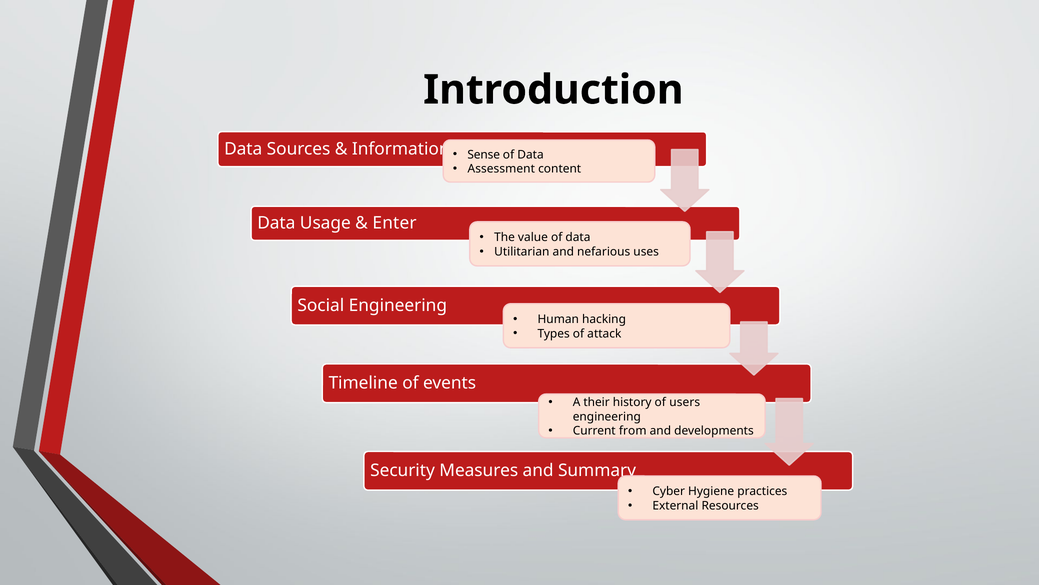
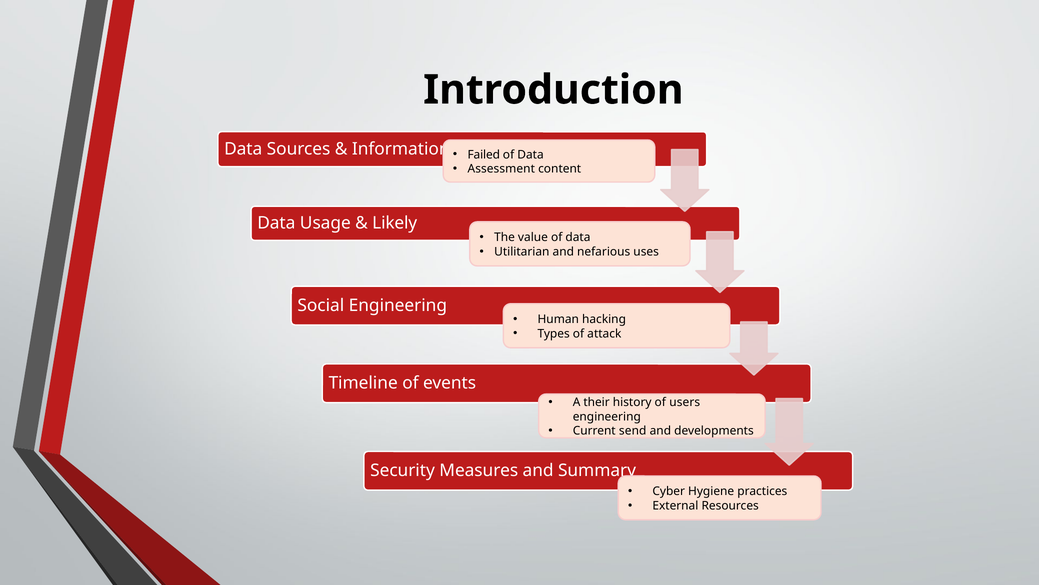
Sense: Sense -> Failed
Enter: Enter -> Likely
from: from -> send
